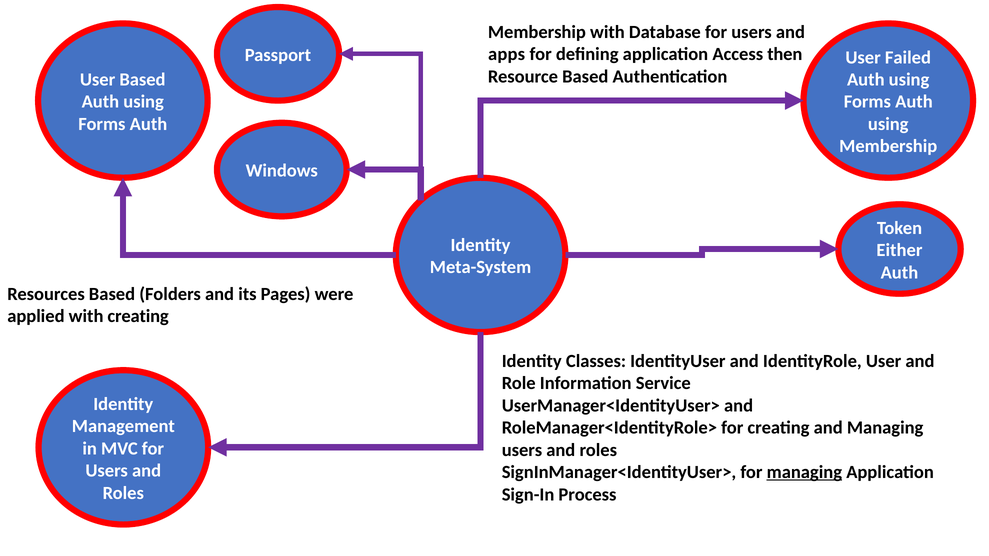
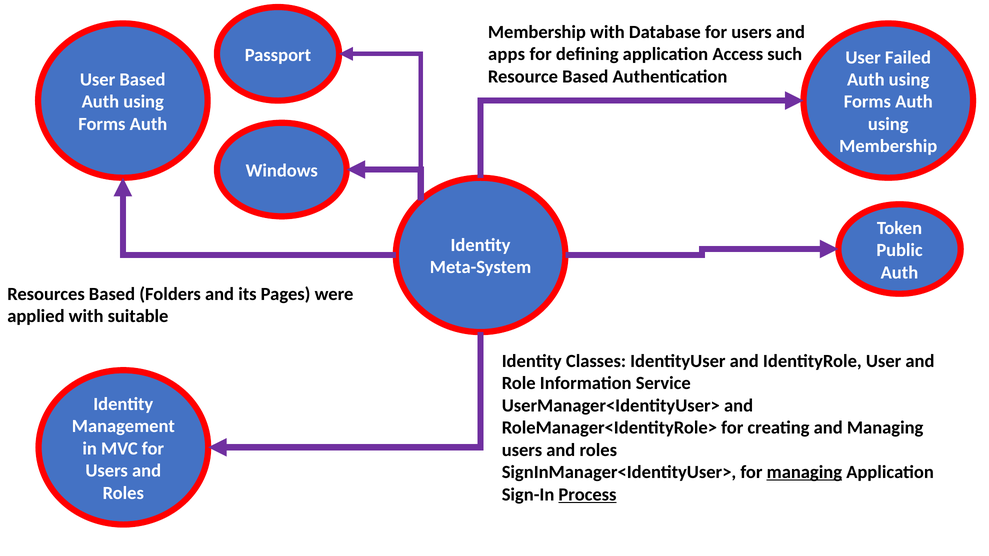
then: then -> such
Either: Either -> Public
with creating: creating -> suitable
Process underline: none -> present
